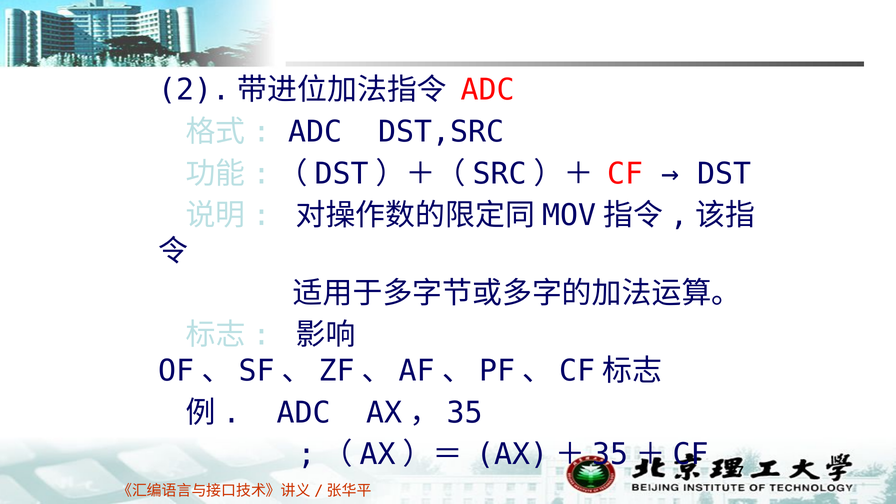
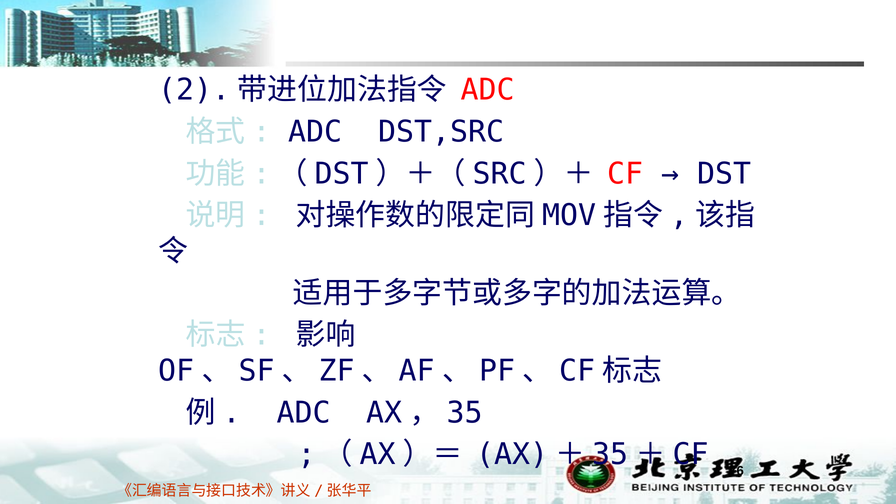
27: 27 -> 76
